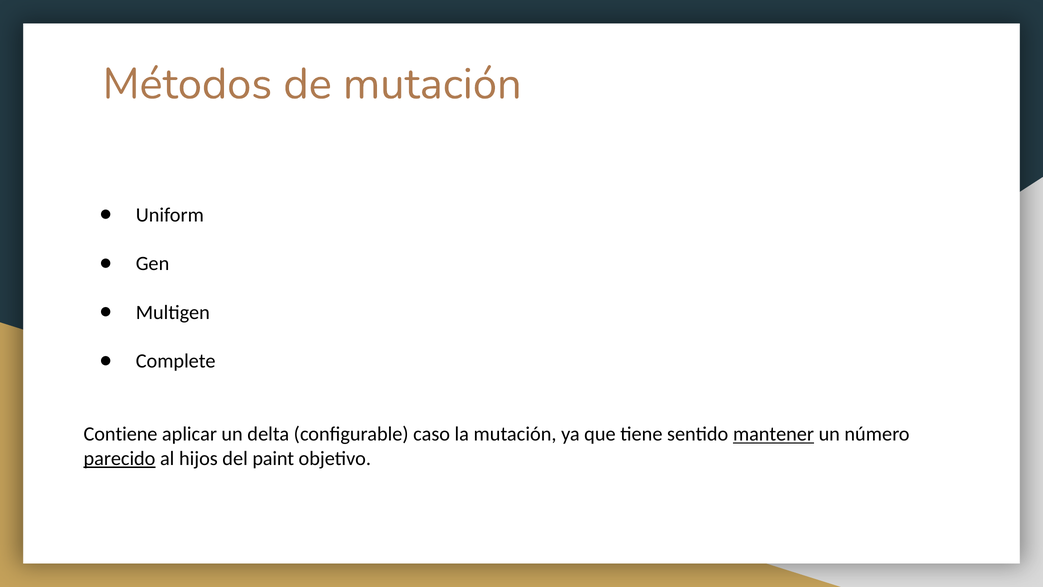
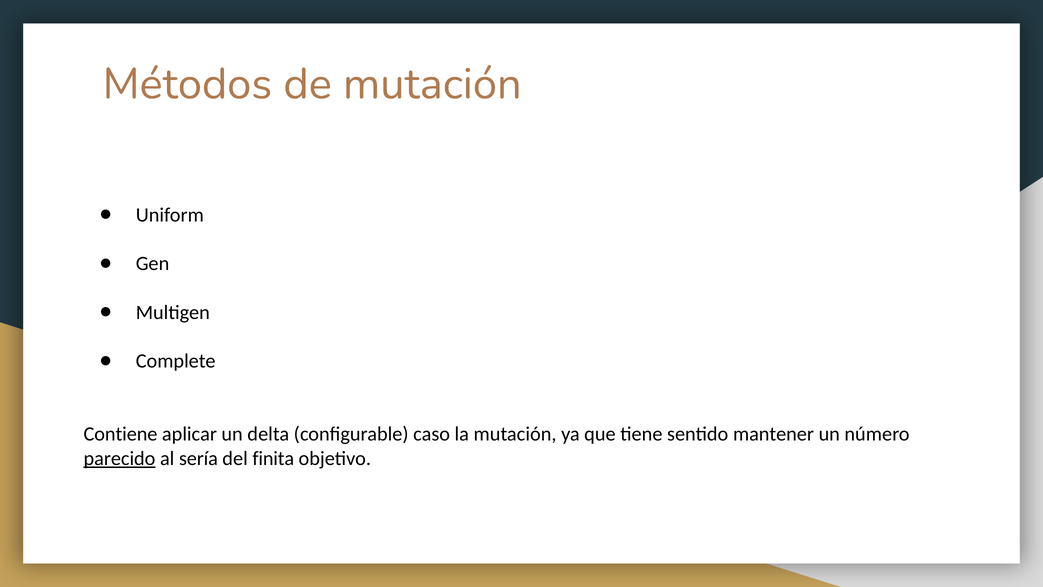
mantener underline: present -> none
hijos: hijos -> sería
paint: paint -> finita
